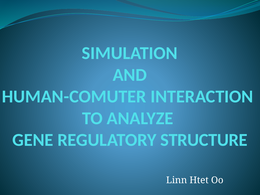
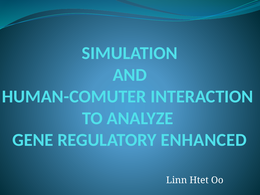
STRUCTURE: STRUCTURE -> ENHANCED
